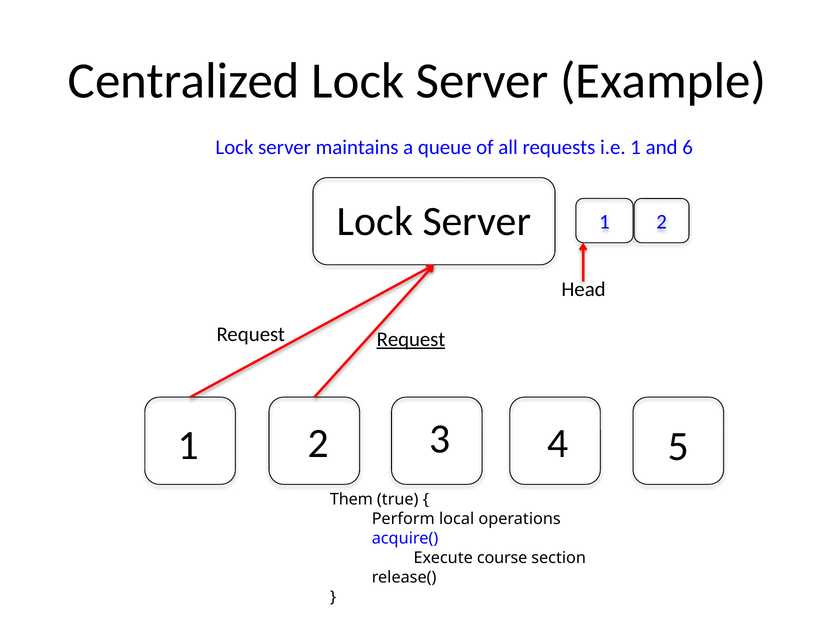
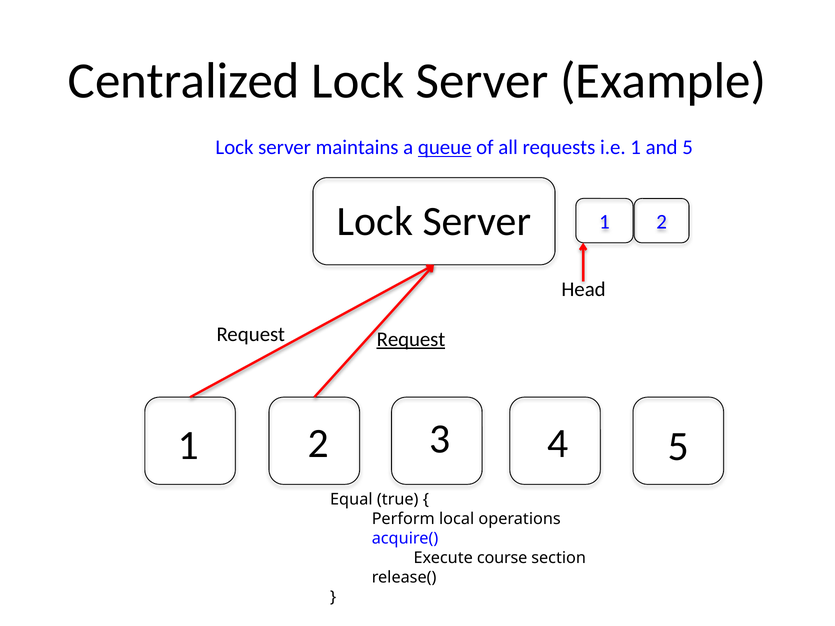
queue underline: none -> present
and 6: 6 -> 5
Them: Them -> Equal
